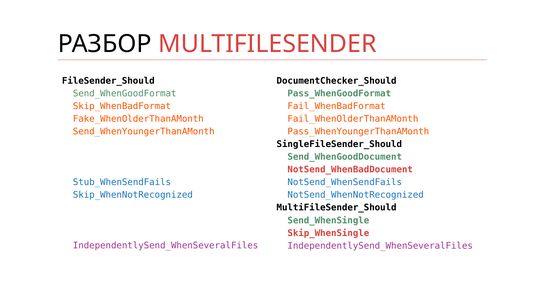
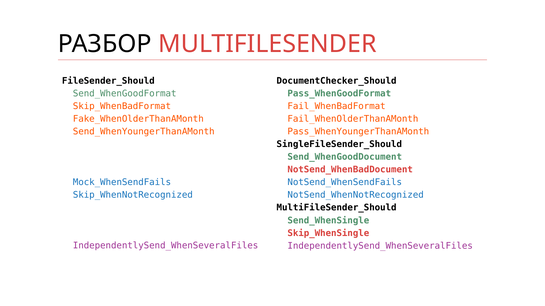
Stub_WhenSendFails: Stub_WhenSendFails -> Mock_WhenSendFails
